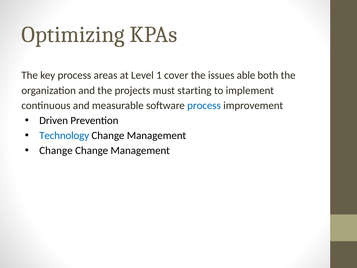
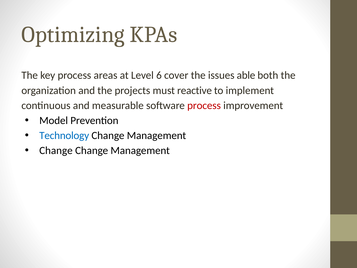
1: 1 -> 6
starting: starting -> reactive
process at (204, 105) colour: blue -> red
Driven: Driven -> Model
